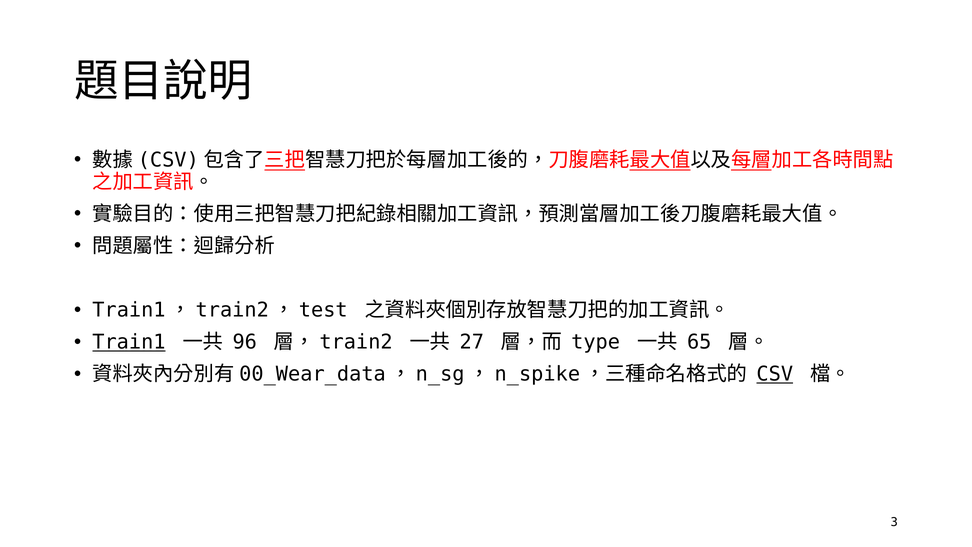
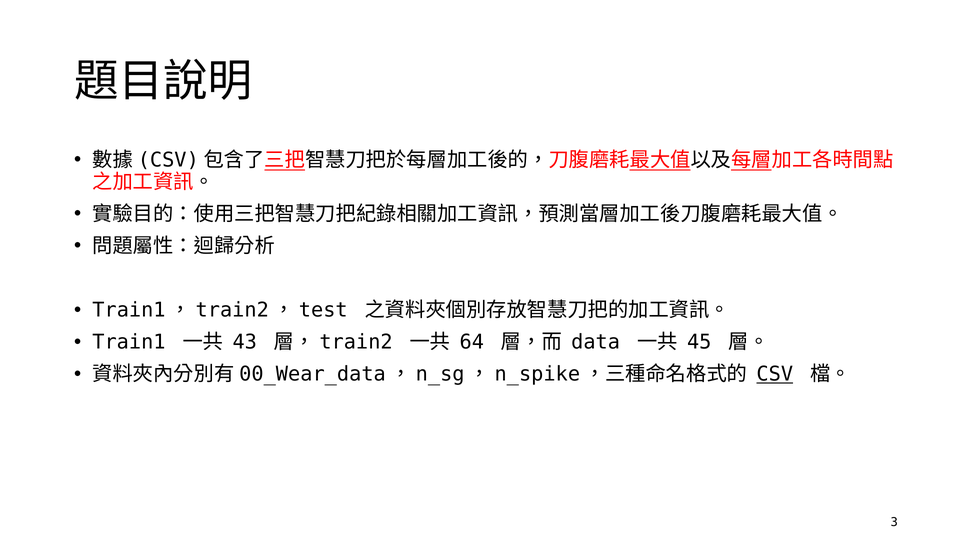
Train1 underline: present -> none
96: 96 -> 43
27: 27 -> 64
type: type -> data
65: 65 -> 45
